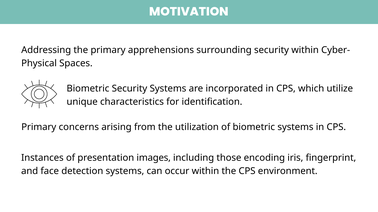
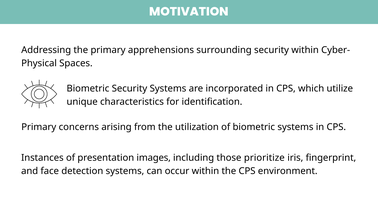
encoding: encoding -> prioritize
